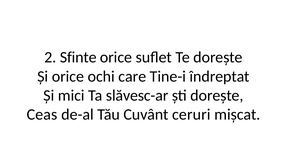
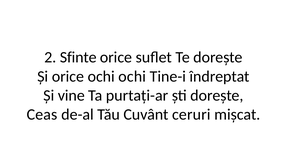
ochi care: care -> ochi
mici: mici -> vine
slăvesc-ar: slăvesc-ar -> purtați-ar
